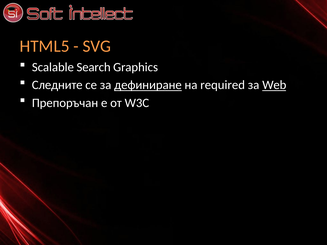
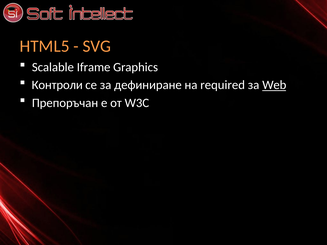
Search: Search -> Iframe
Следните: Следните -> Контроли
дефиниране underline: present -> none
